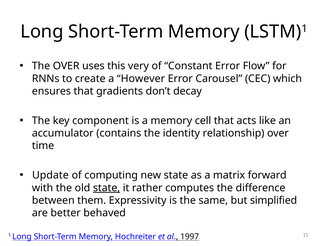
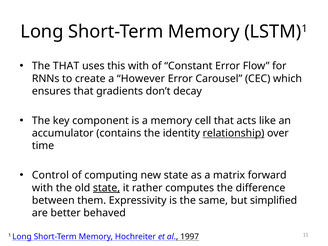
The OVER: OVER -> THAT
this very: very -> with
relationship underline: none -> present
Update: Update -> Control
